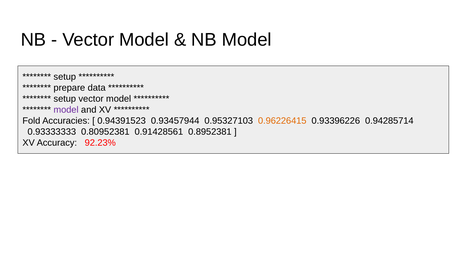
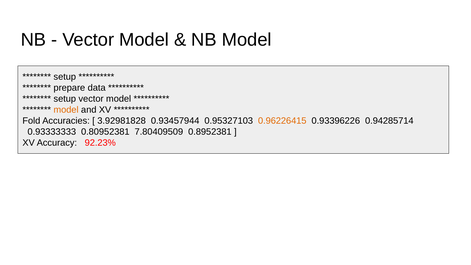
model at (66, 110) colour: purple -> orange
0.94391523: 0.94391523 -> 3.92981828
0.91428561: 0.91428561 -> 7.80409509
